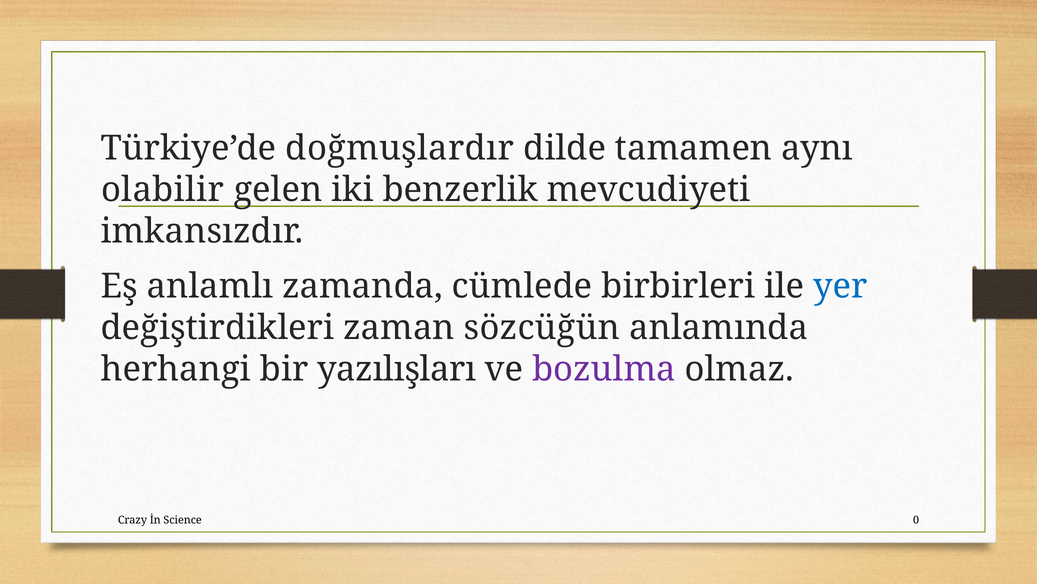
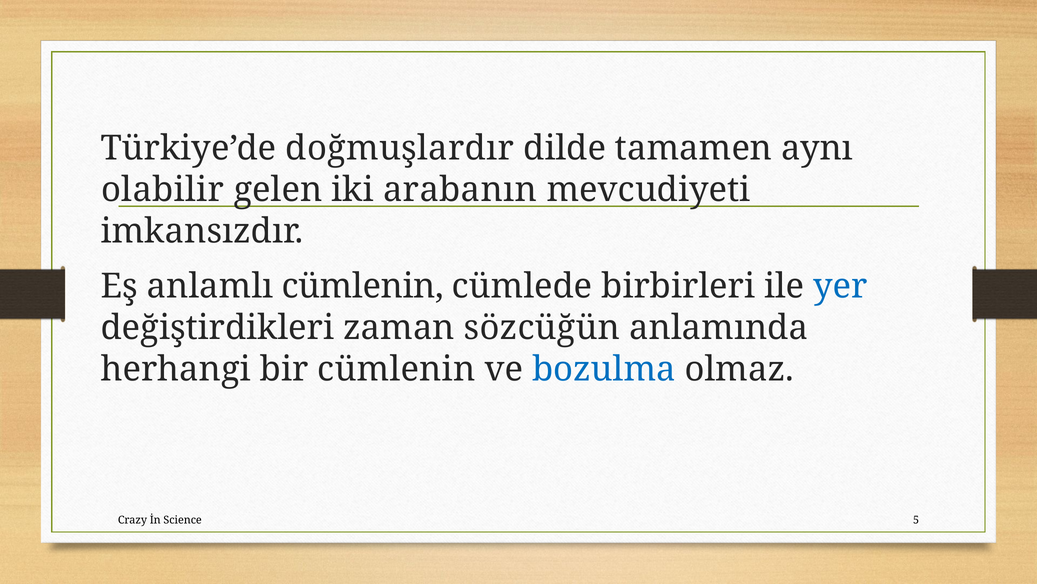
benzerlik: benzerlik -> arabanın
anlamlı zamanda: zamanda -> cümlenin
bir yazılışları: yazılışları -> cümlenin
bozulma colour: purple -> blue
0: 0 -> 5
